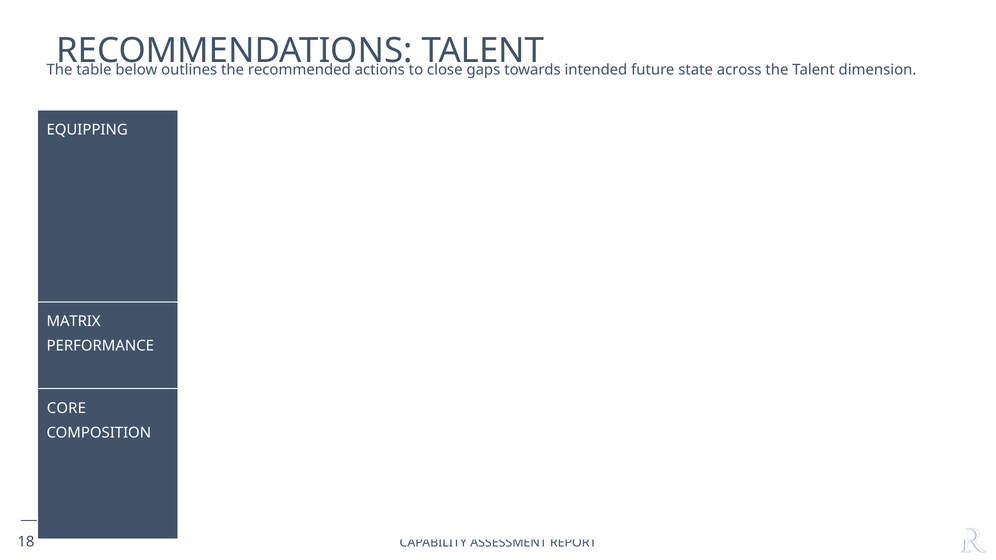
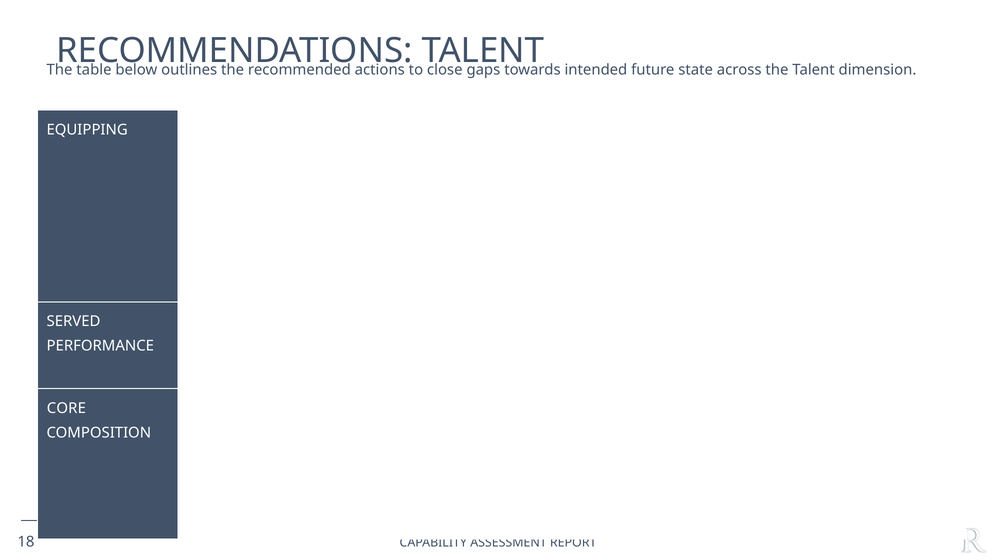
MATRIX: MATRIX -> SERVED
